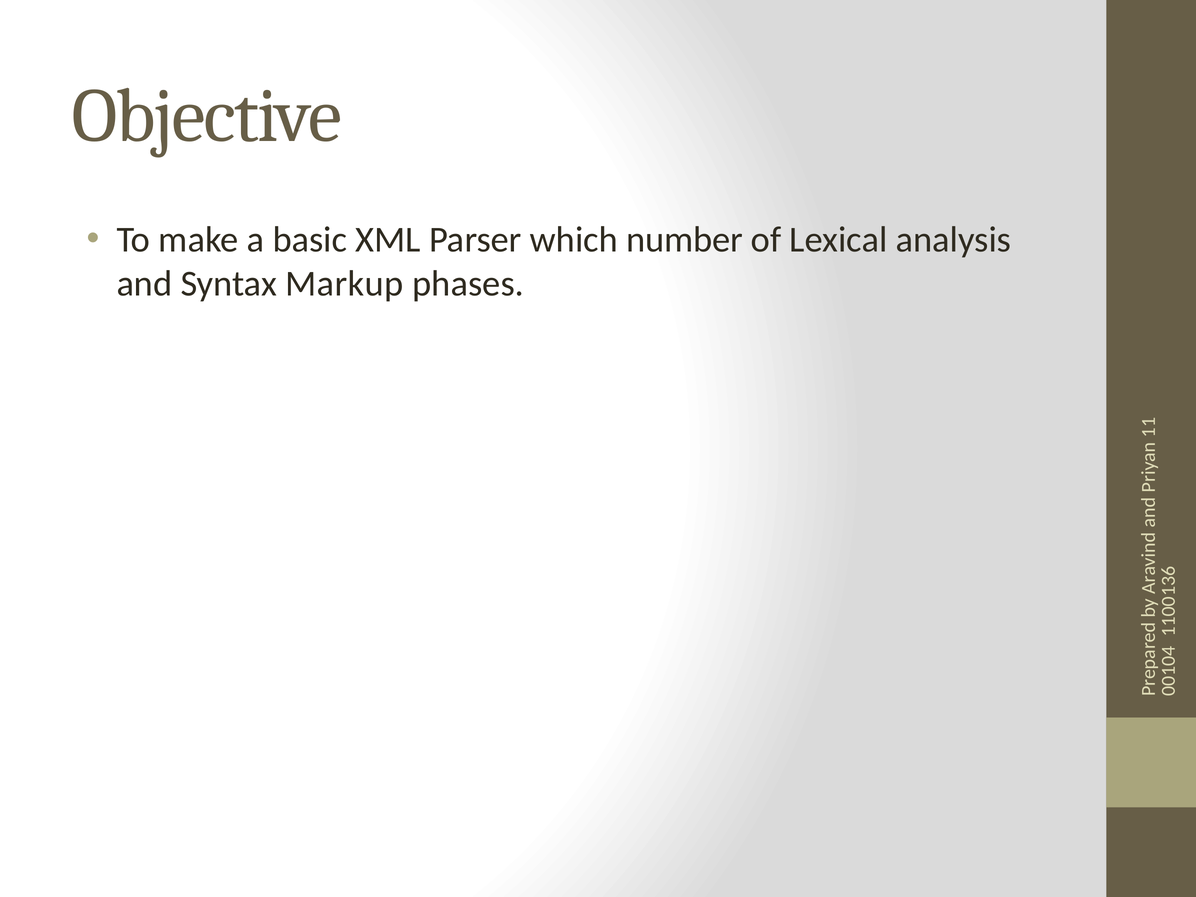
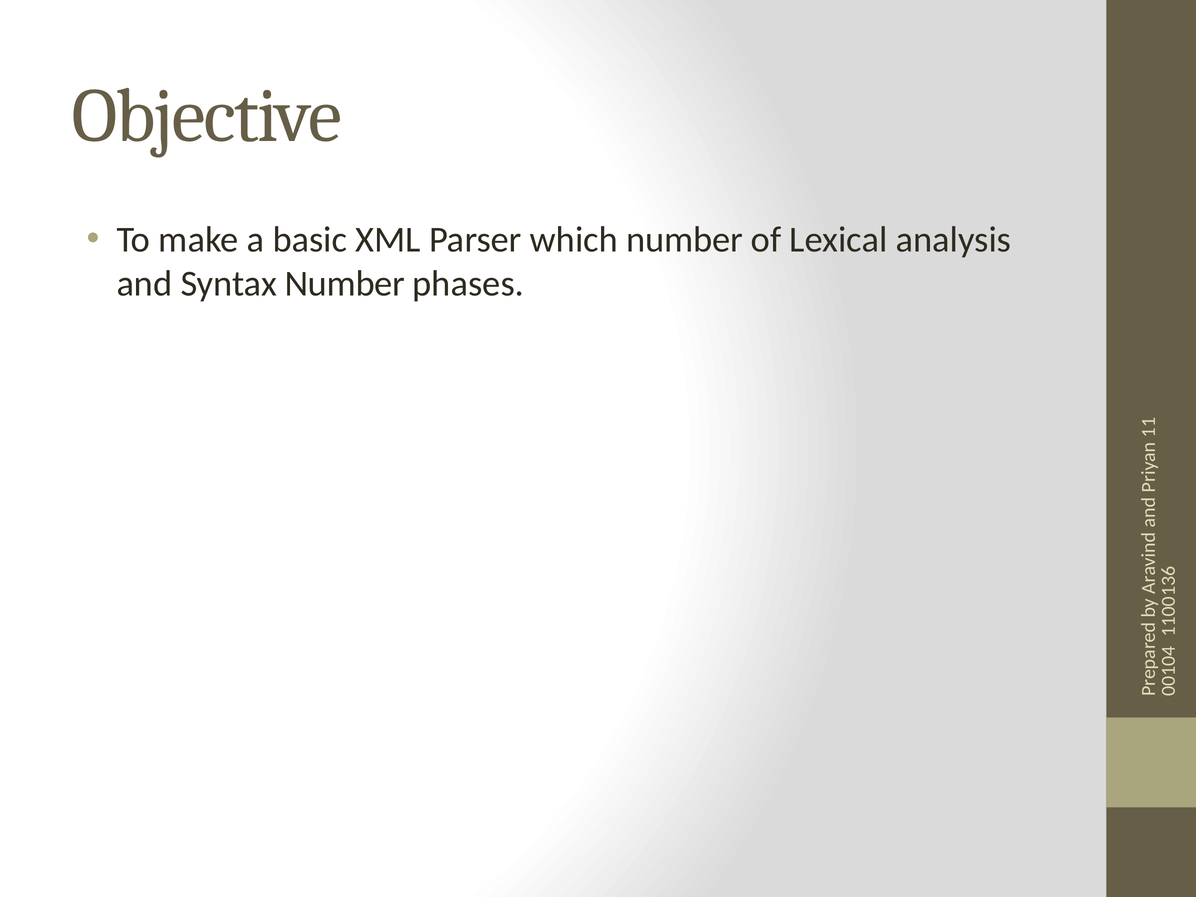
Syntax Markup: Markup -> Number
